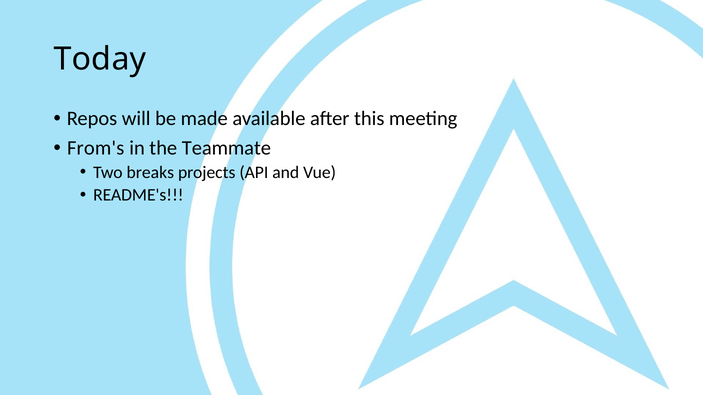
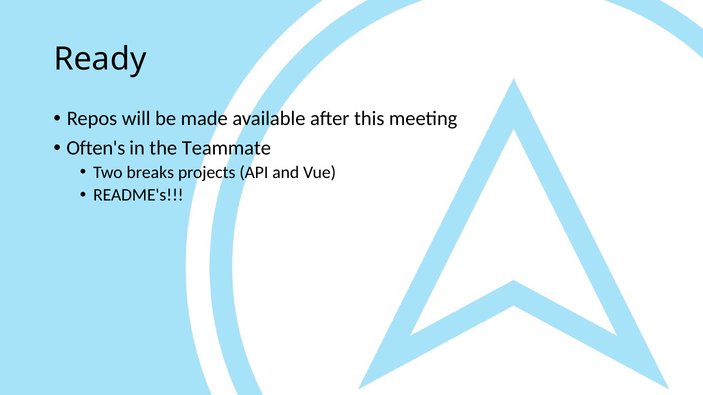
Today: Today -> Ready
From's: From's -> Often's
